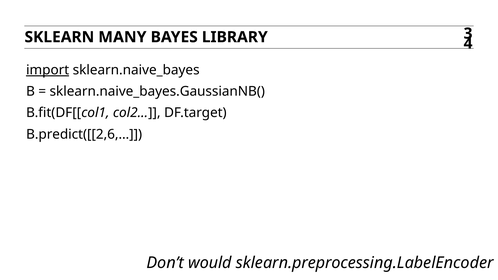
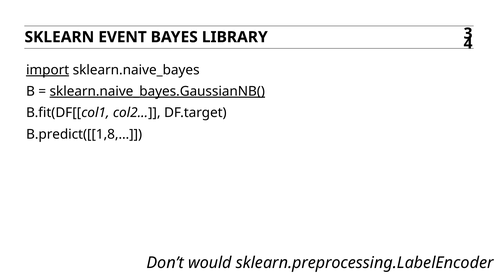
MANY: MANY -> EVENT
sklearn.naive_bayes.GaussianNB( underline: none -> present
B.predict([[2,6,…: B.predict([[2,6,… -> B.predict([[1,8,…
